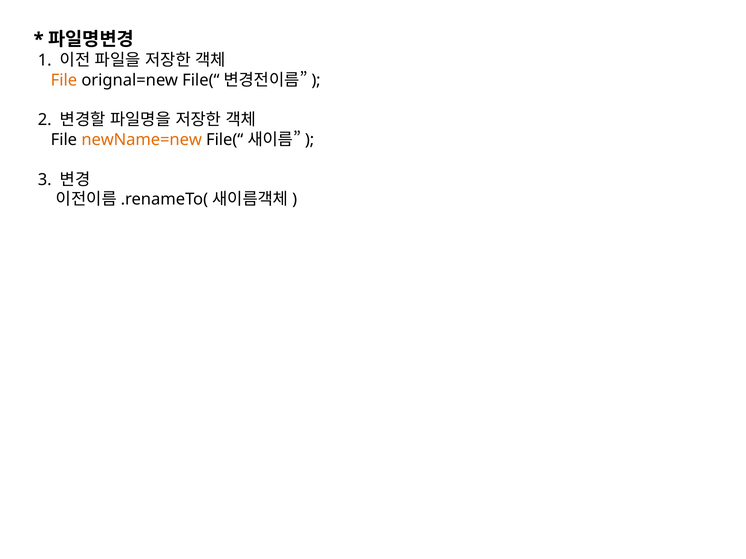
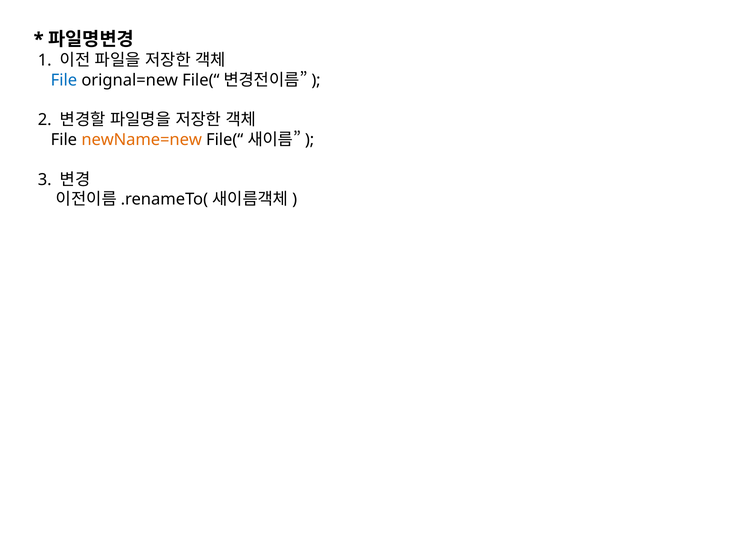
File at (64, 80) colour: orange -> blue
